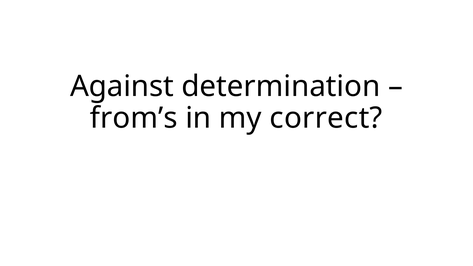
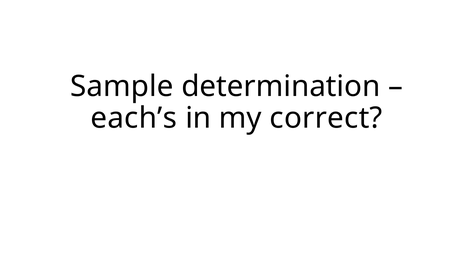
Against: Against -> Sample
from’s: from’s -> each’s
